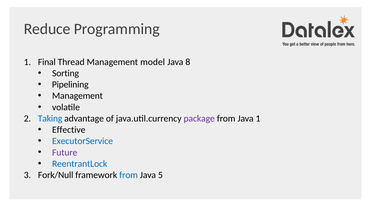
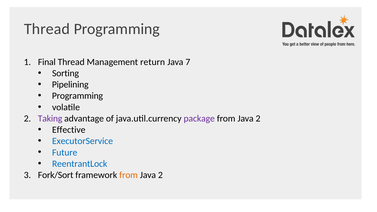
Reduce at (47, 29): Reduce -> Thread
model: model -> return
8: 8 -> 7
Management at (77, 96): Management -> Programming
Taking colour: blue -> purple
1 at (258, 119): 1 -> 2
Future colour: purple -> blue
Fork/Null: Fork/Null -> Fork/Sort
from at (129, 175) colour: blue -> orange
5 at (160, 175): 5 -> 2
